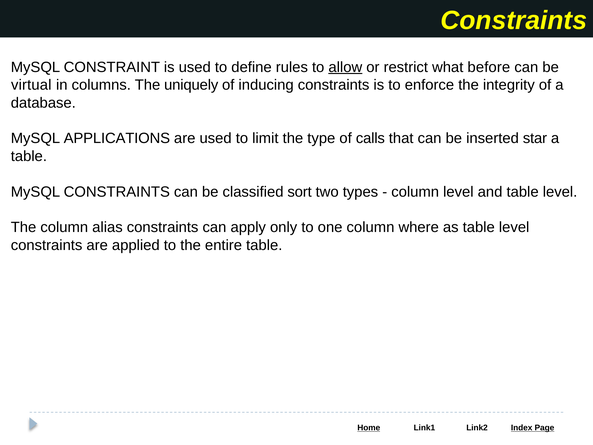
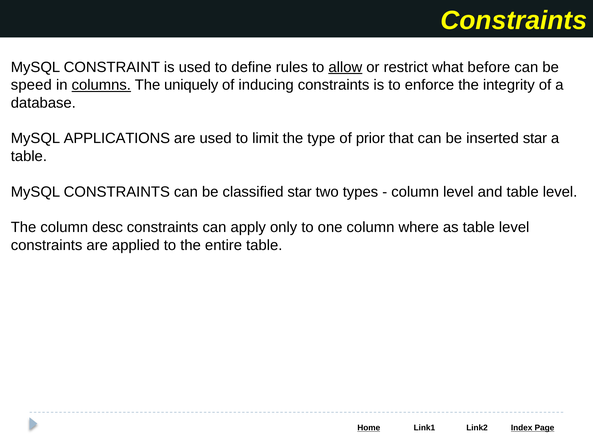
virtual: virtual -> speed
columns underline: none -> present
calls: calls -> prior
classified sort: sort -> star
alias: alias -> desc
